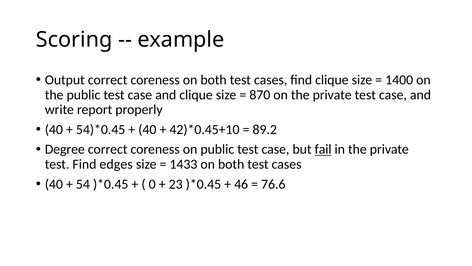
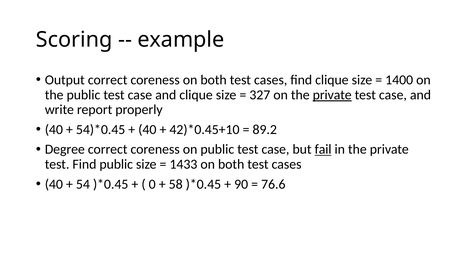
870: 870 -> 327
private at (332, 95) underline: none -> present
Find edges: edges -> public
23: 23 -> 58
46: 46 -> 90
